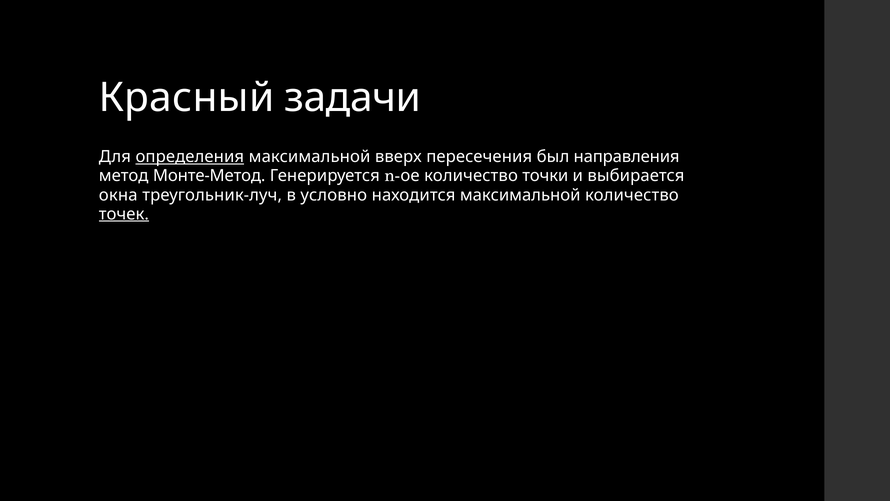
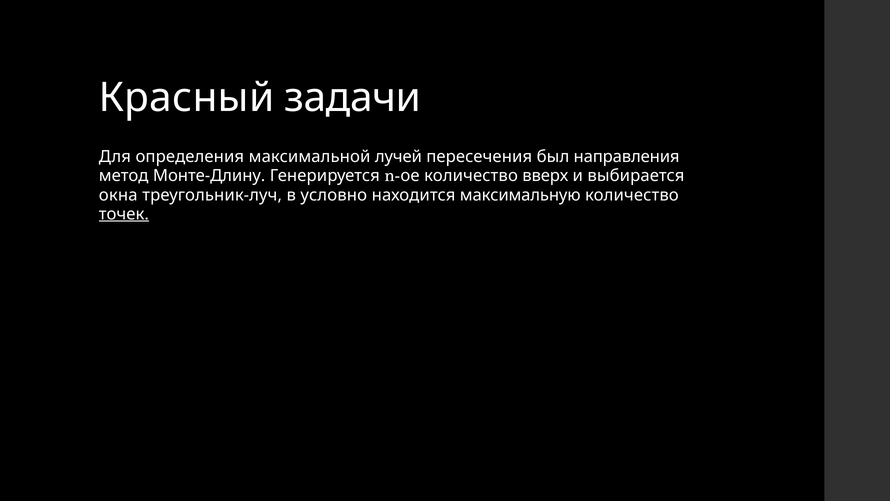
определения underline: present -> none
вверх: вверх -> лучей
Монте-Метод: Монте-Метод -> Монте-Длину
точки: точки -> вверх
находится максимальной: максимальной -> максимальную
